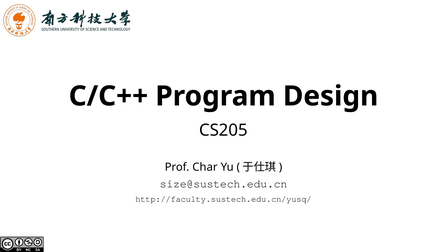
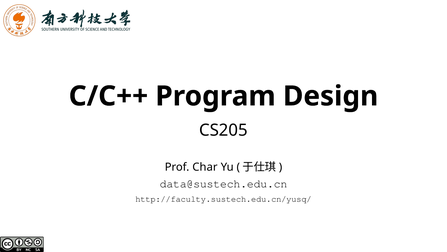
size@sustech.edu.cn: size@sustech.edu.cn -> data@sustech.edu.cn
